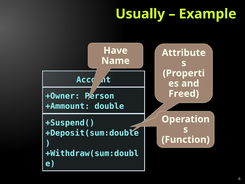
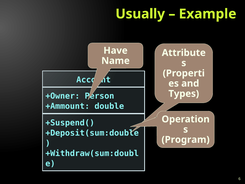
Freed: Freed -> Types
Function: Function -> Program
